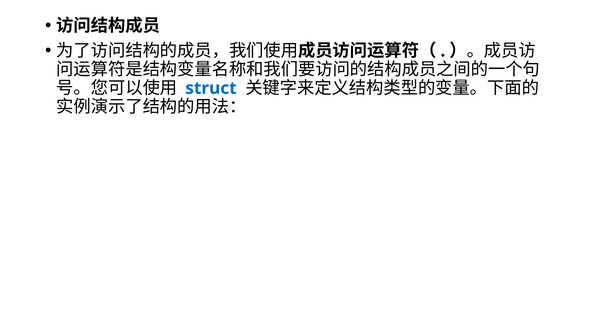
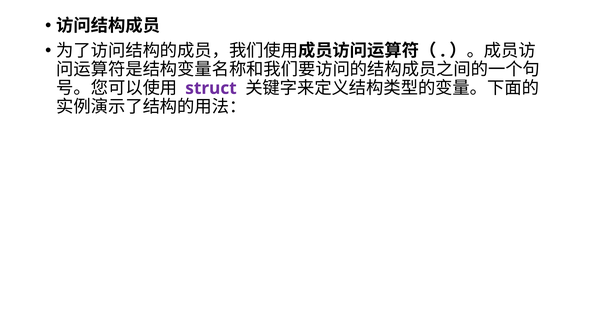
struct colour: blue -> purple
